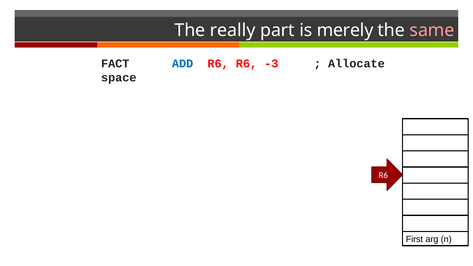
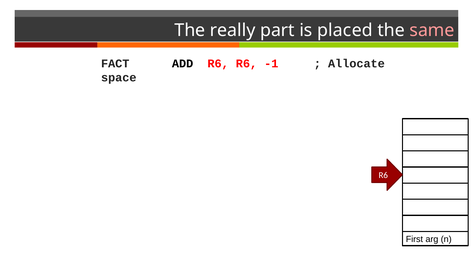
merely: merely -> placed
ADD colour: blue -> black
-3: -3 -> -1
